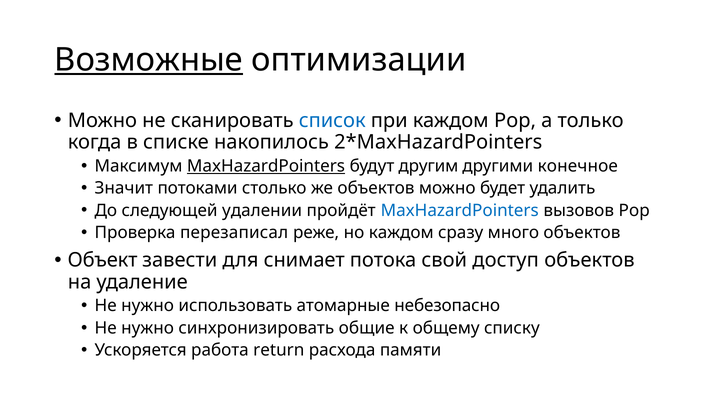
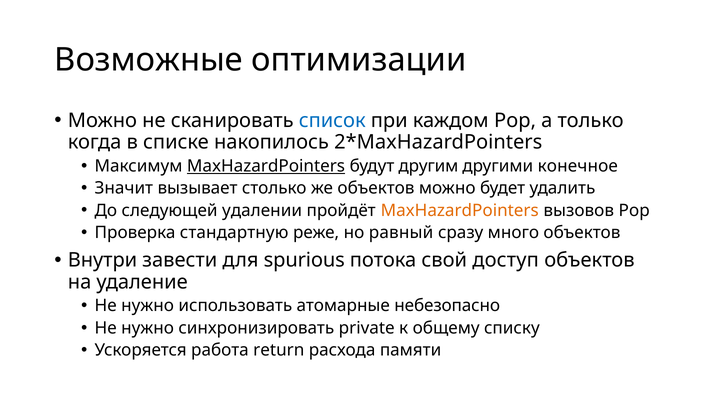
Возможные underline: present -> none
потоками: потоками -> вызывает
MaxHazardPointers at (460, 210) colour: blue -> orange
перезаписал: перезаписал -> стандартную
но каждом: каждом -> равный
Объект: Объект -> Внутри
снимает: снимает -> spurious
общие: общие -> private
